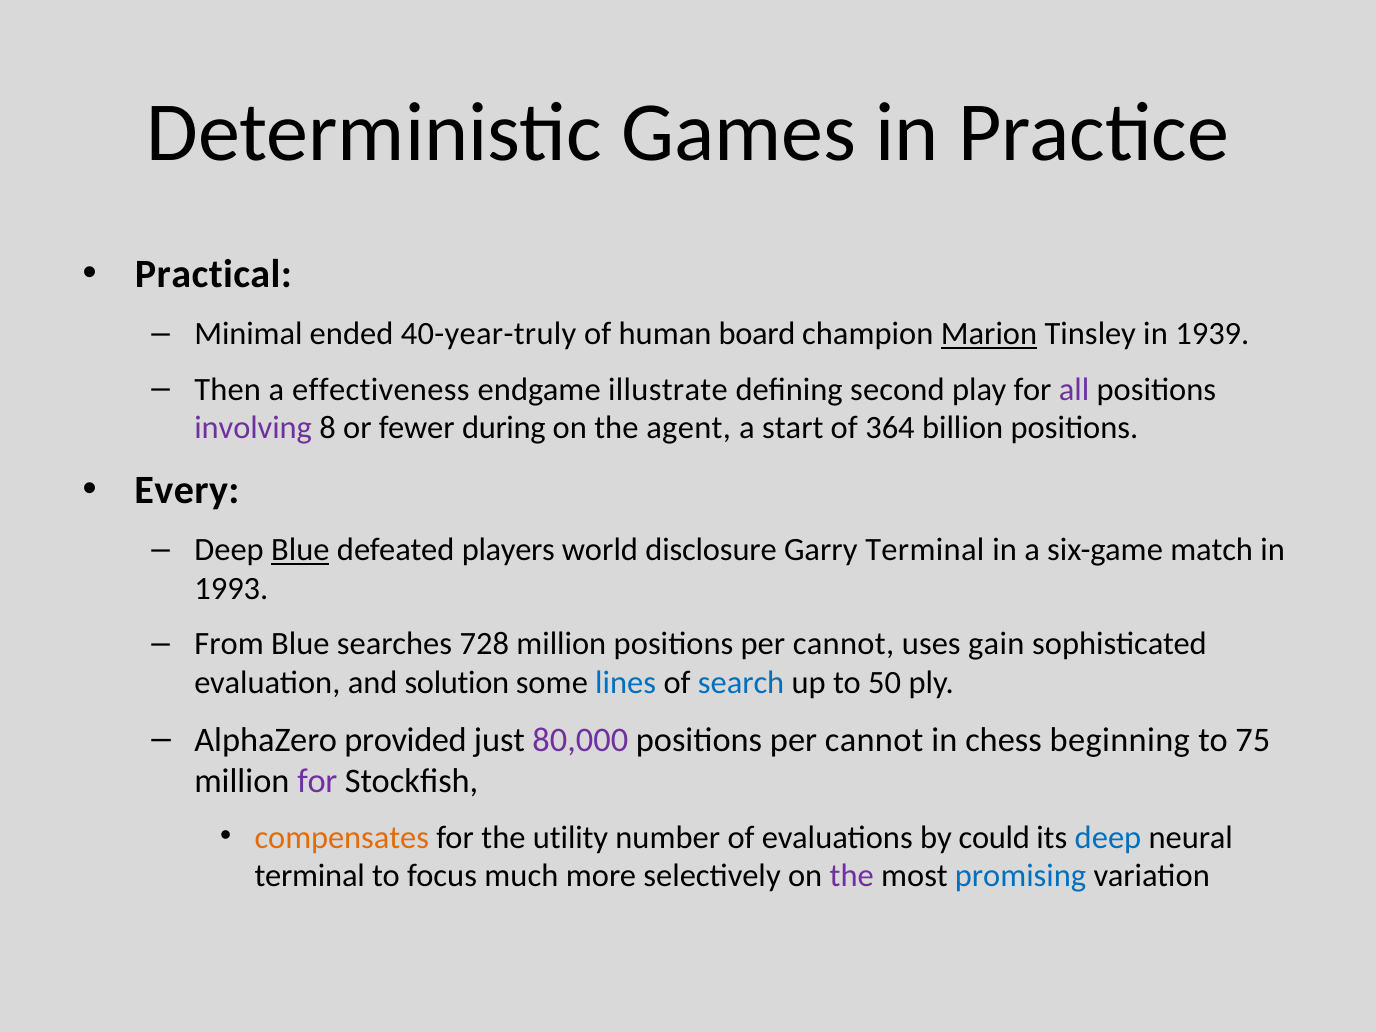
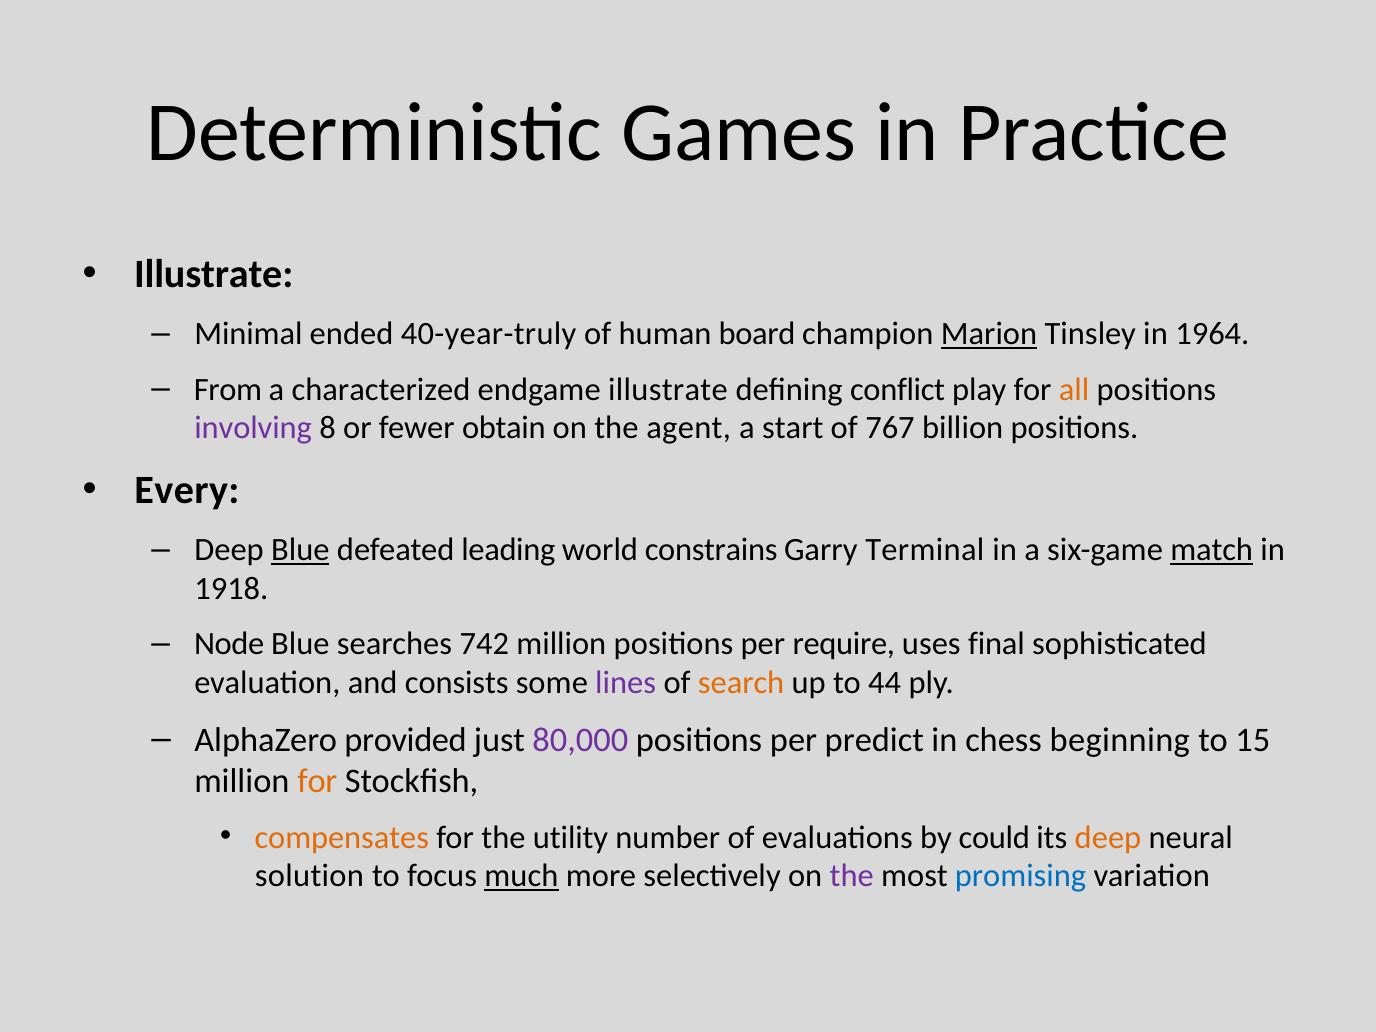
Practical at (213, 274): Practical -> Illustrate
1939: 1939 -> 1964
Then: Then -> From
effectiveness: effectiveness -> characterized
second: second -> conflict
all colour: purple -> orange
during: during -> obtain
364: 364 -> 767
players: players -> leading
disclosure: disclosure -> constrains
match underline: none -> present
1993: 1993 -> 1918
From: From -> Node
728: 728 -> 742
million positions per cannot: cannot -> require
gain: gain -> final
solution: solution -> consists
lines colour: blue -> purple
search colour: blue -> orange
50: 50 -> 44
cannot at (874, 740): cannot -> predict
75: 75 -> 15
for at (317, 781) colour: purple -> orange
deep at (1108, 837) colour: blue -> orange
terminal at (310, 876): terminal -> solution
much underline: none -> present
